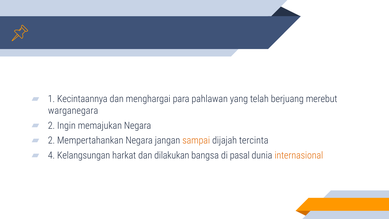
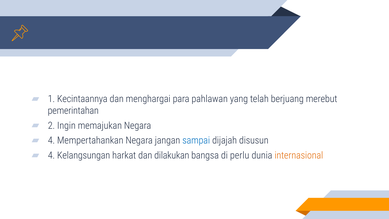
warganegara: warganegara -> pemerintahan
2 at (51, 140): 2 -> 4
sampai colour: orange -> blue
tercinta: tercinta -> disusun
pasal: pasal -> perlu
